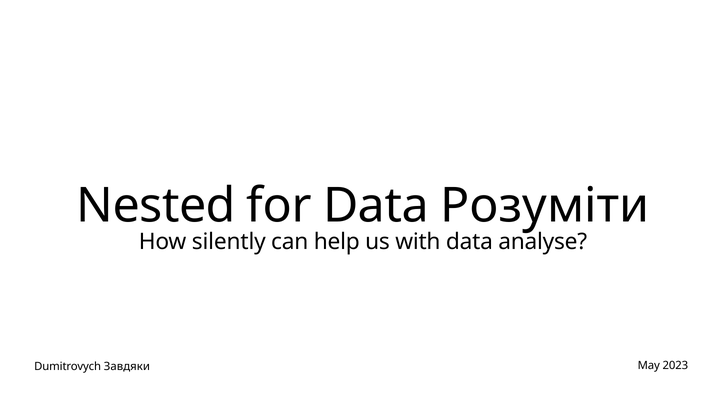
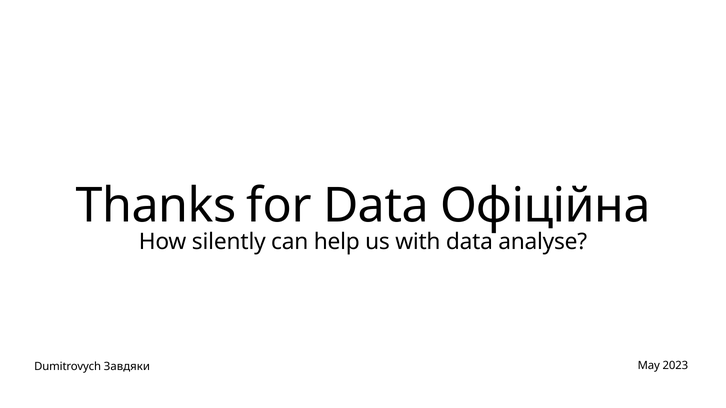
Nested: Nested -> Thanks
Розуміти: Розуміти -> Офіційна
